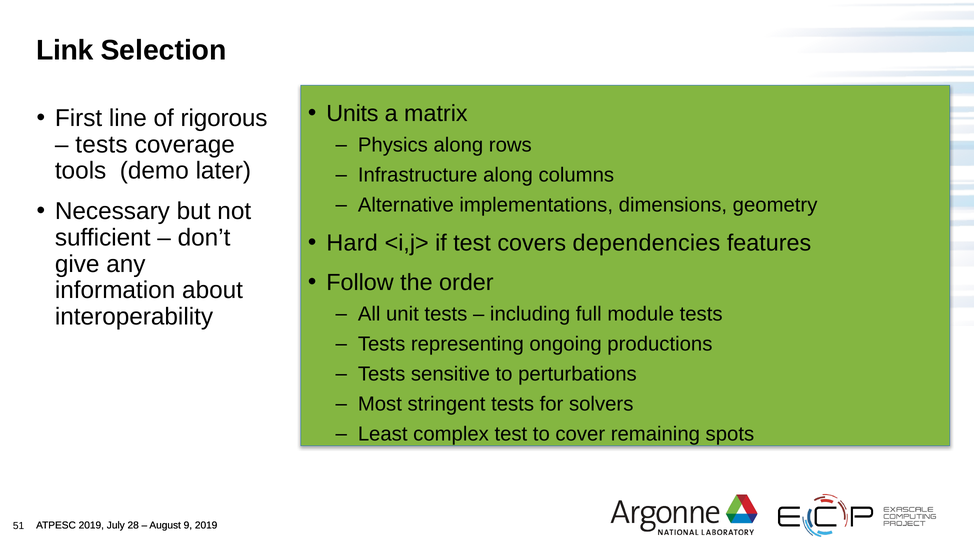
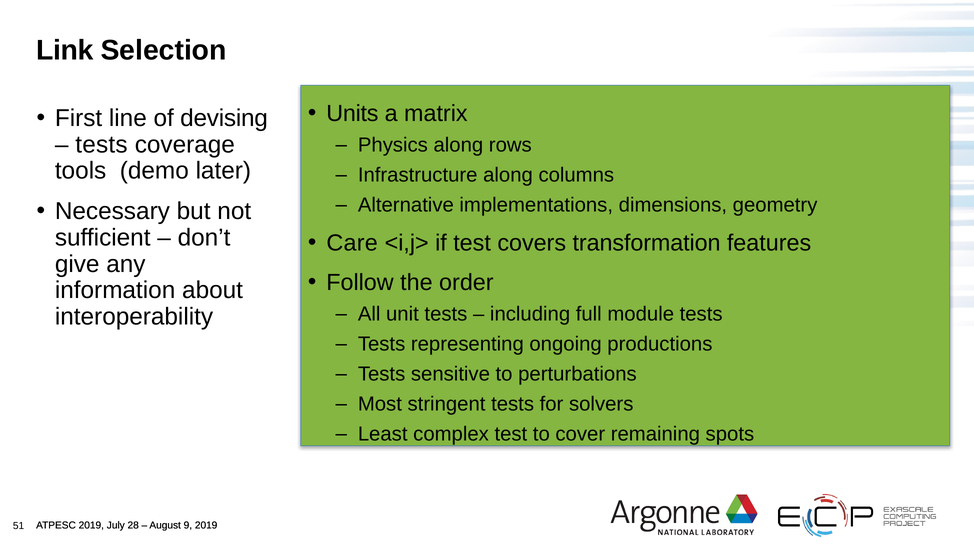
rigorous: rigorous -> devising
Hard: Hard -> Care
dependencies: dependencies -> transformation
